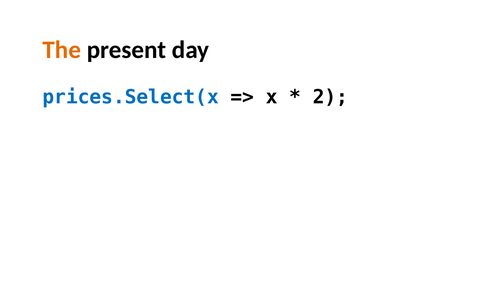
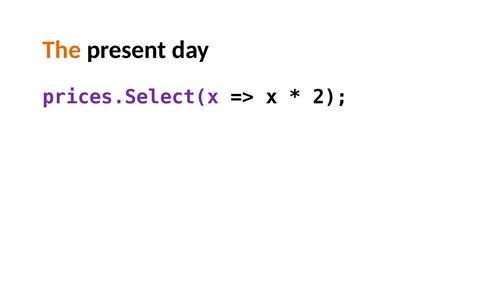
prices.Select(x colour: blue -> purple
